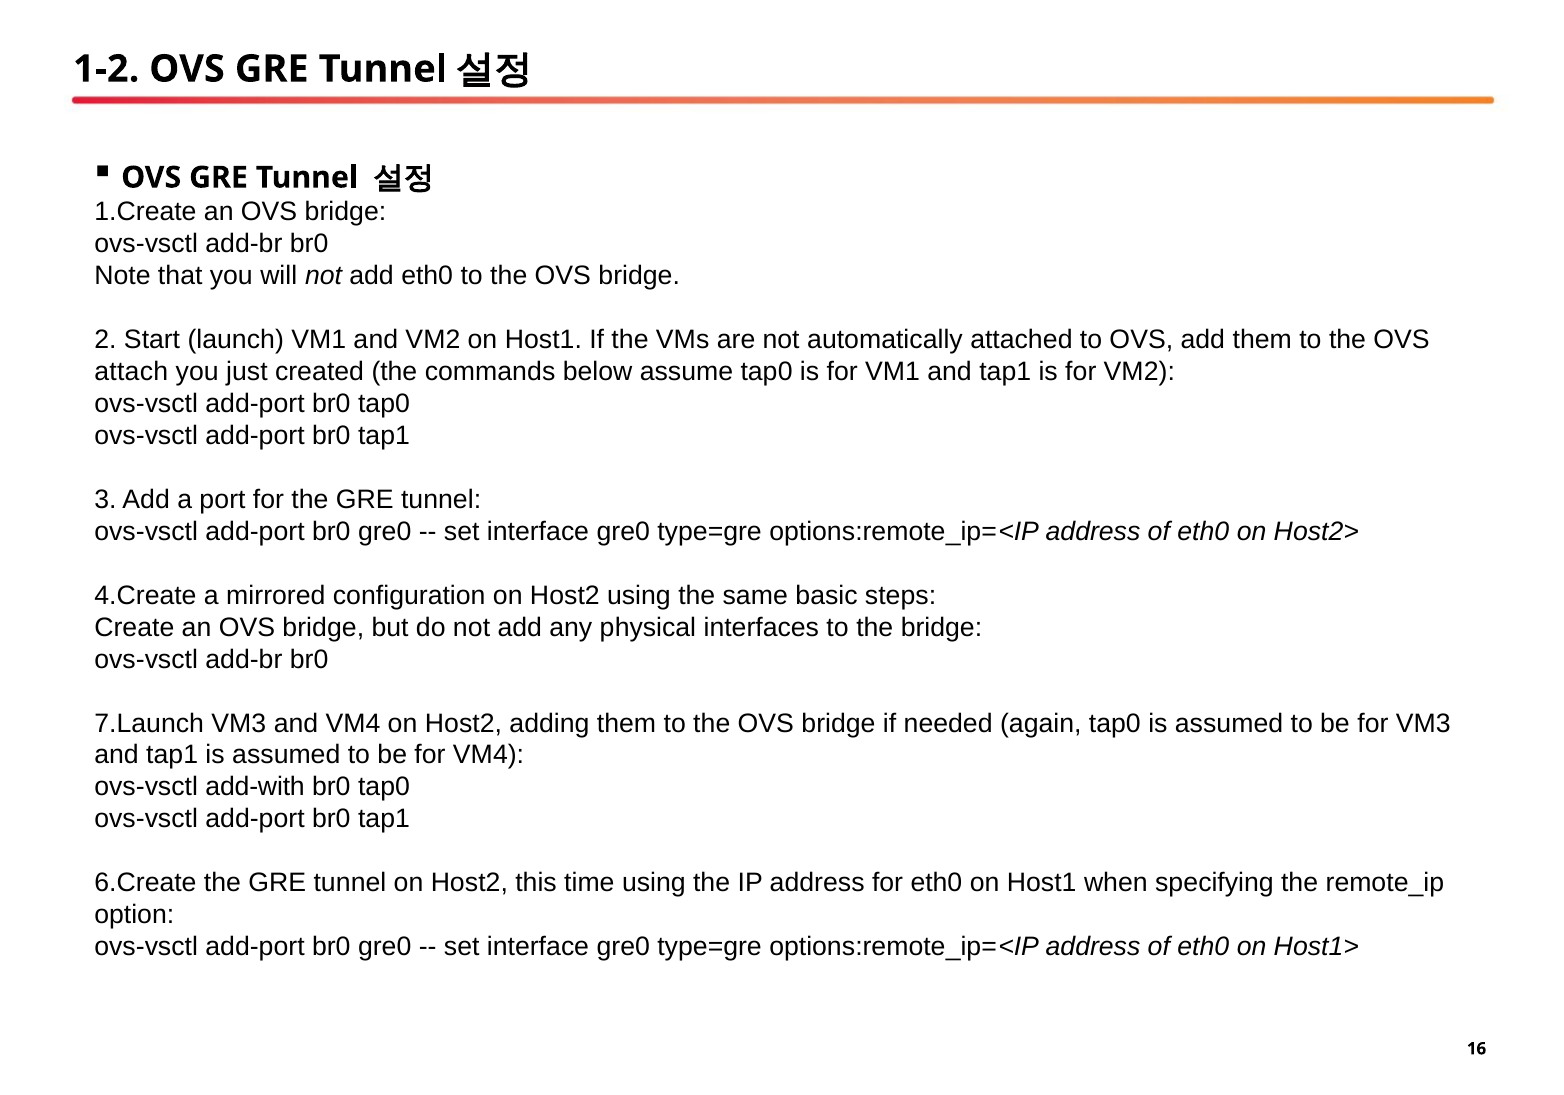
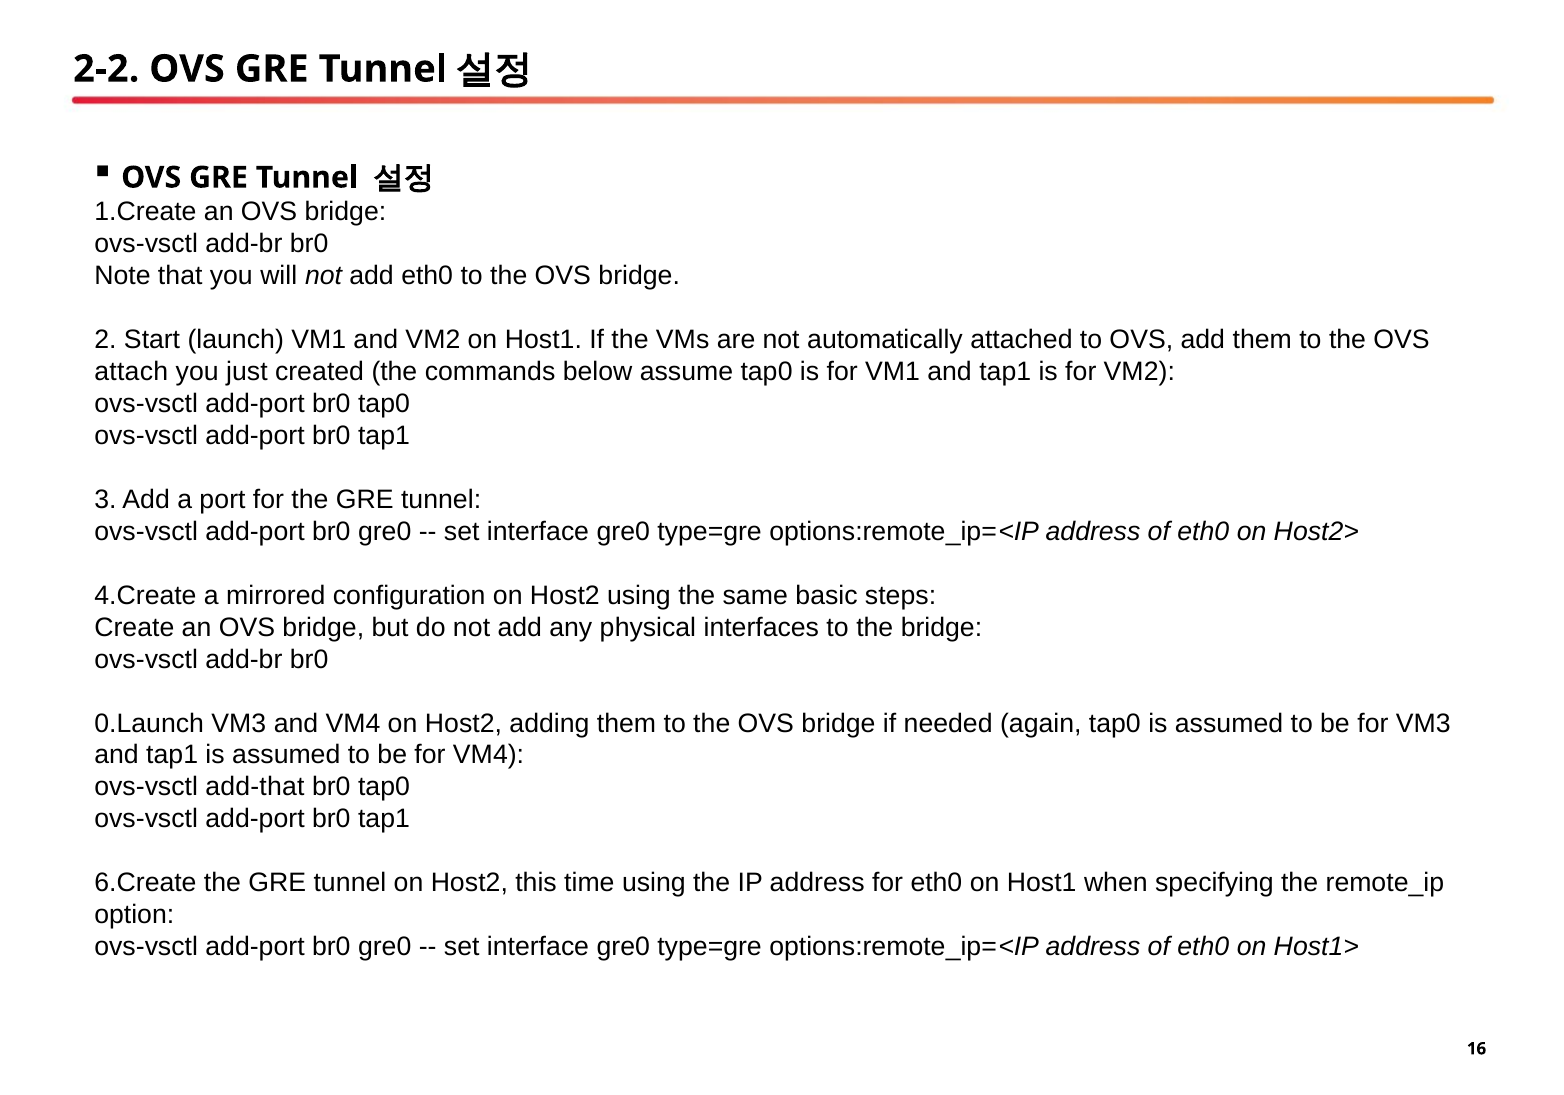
1-2: 1-2 -> 2-2
7.Launch: 7.Launch -> 0.Launch
add-with: add-with -> add-that
